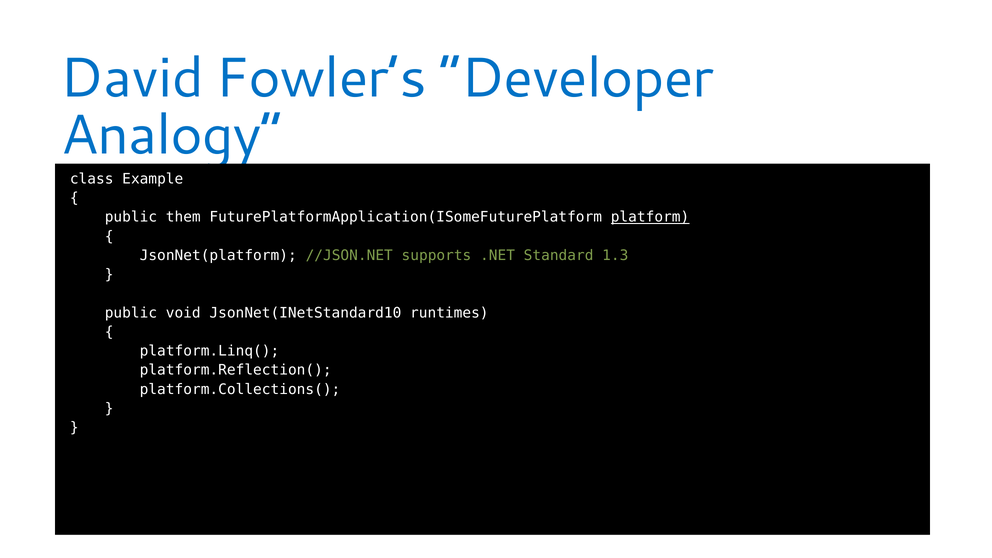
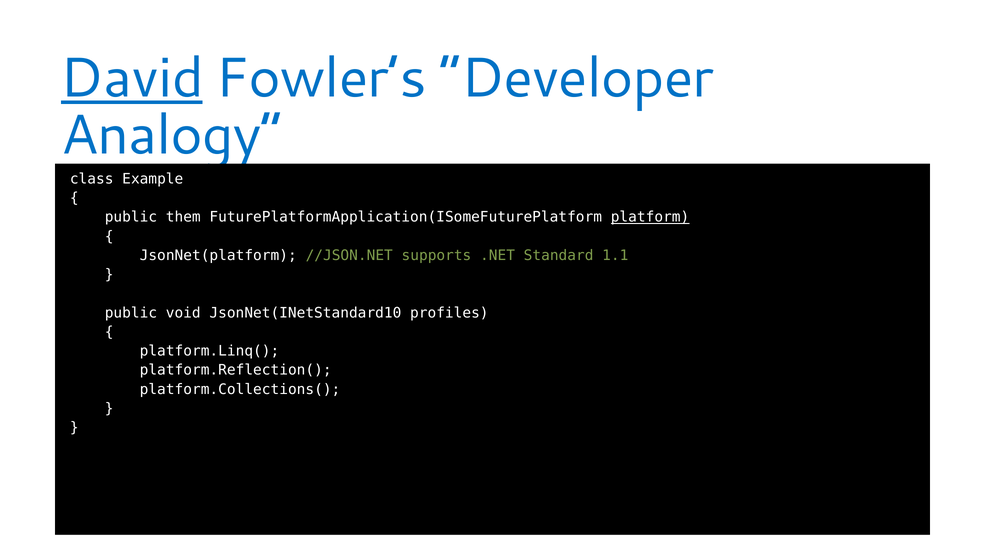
David underline: none -> present
1.3: 1.3 -> 1.1
runtimes: runtimes -> profiles
